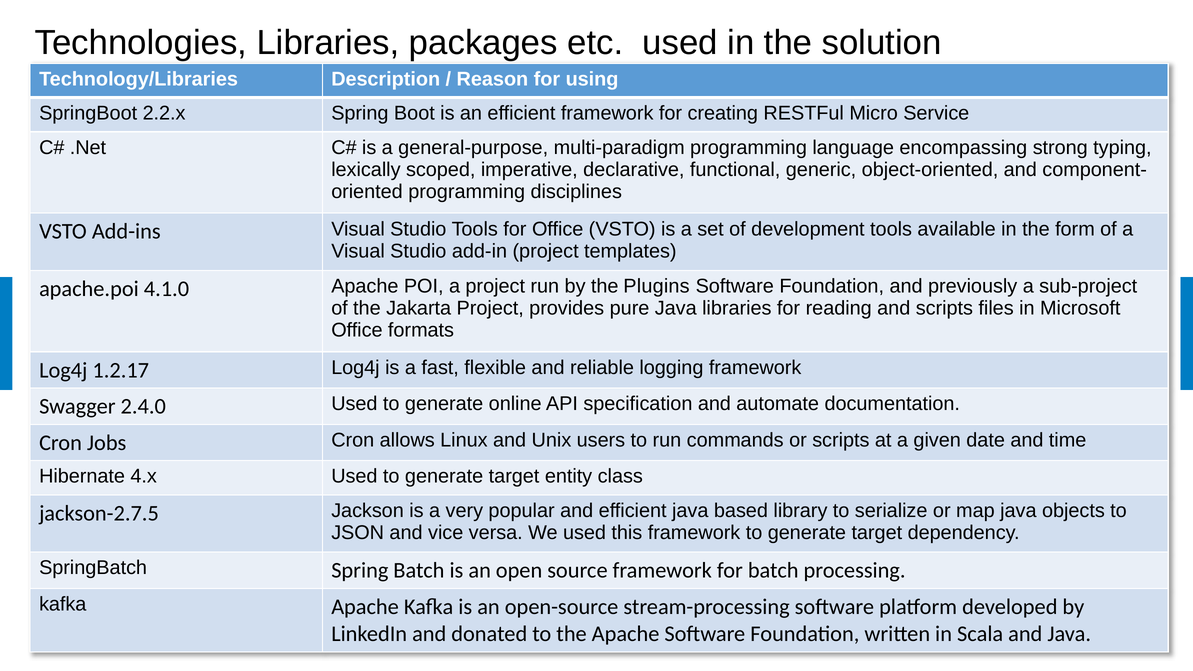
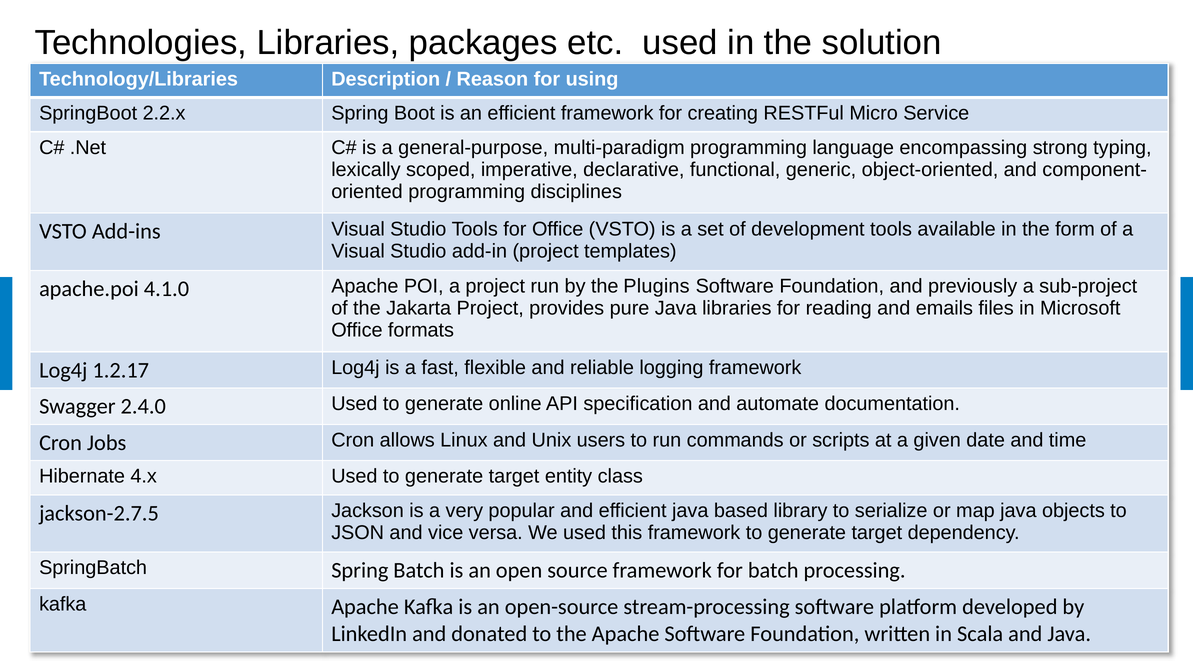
and scripts: scripts -> emails
